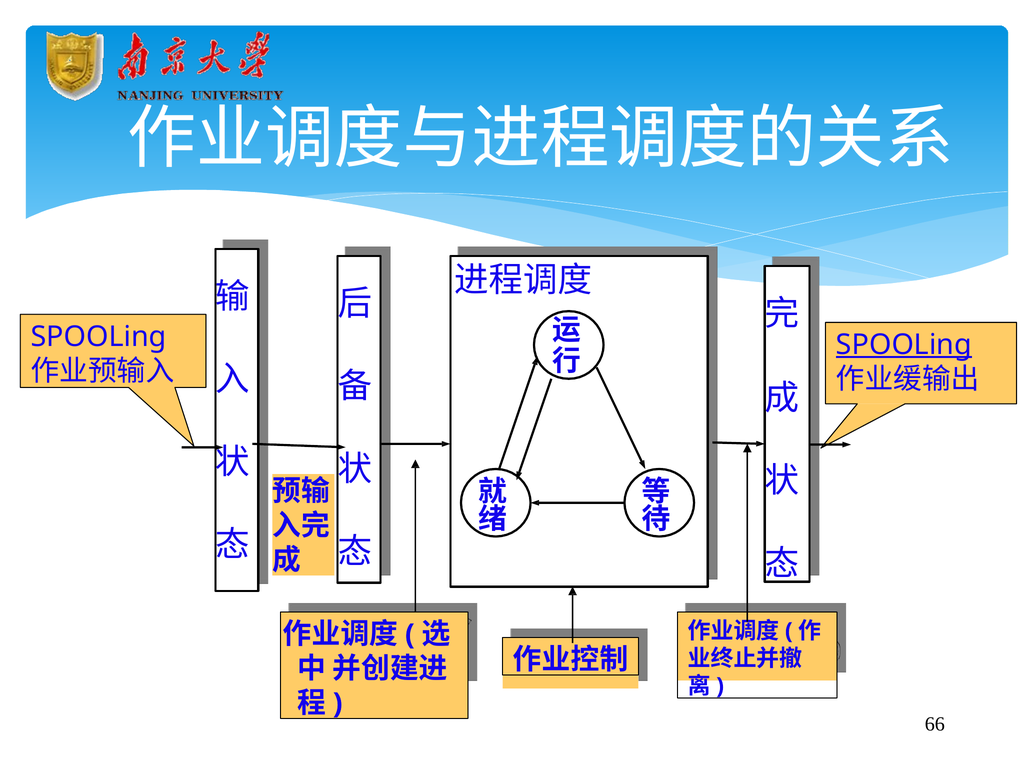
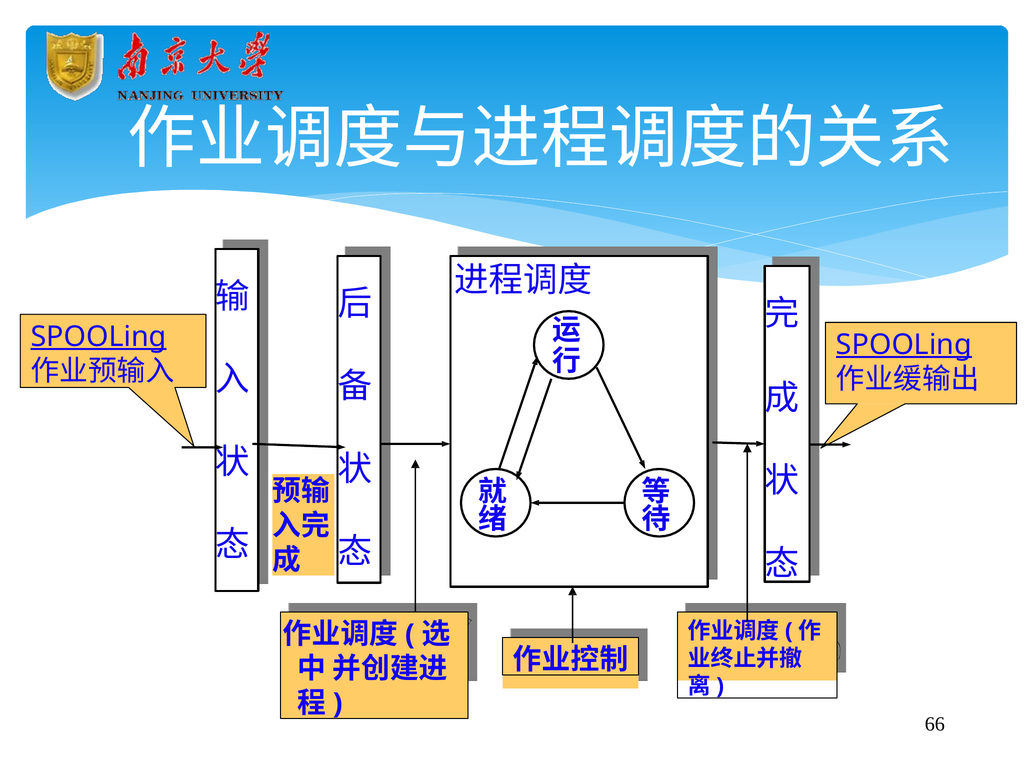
SPOOLing at (99, 336) underline: none -> present
